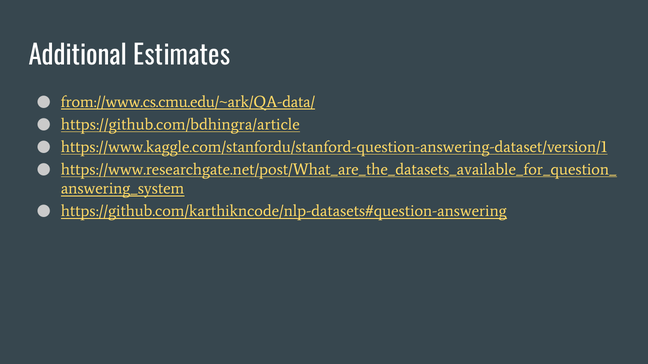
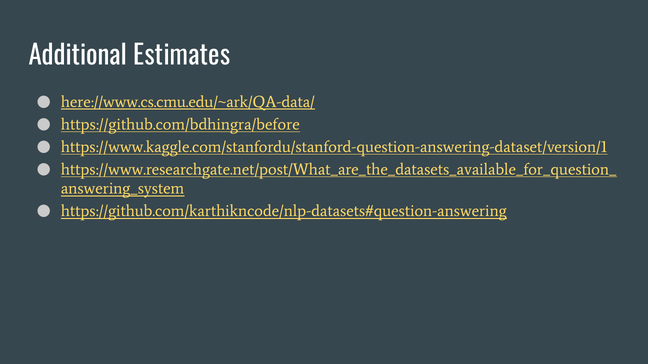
from://www.cs.cmu.edu/~ark/QA-data/: from://www.cs.cmu.edu/~ark/QA-data/ -> here://www.cs.cmu.edu/~ark/QA-data/
https://github.com/bdhingra/article: https://github.com/bdhingra/article -> https://github.com/bdhingra/before
